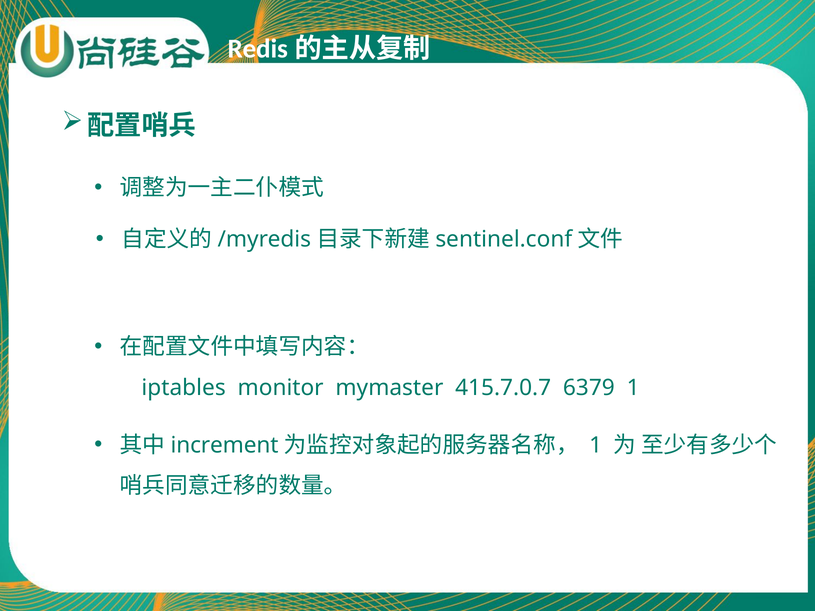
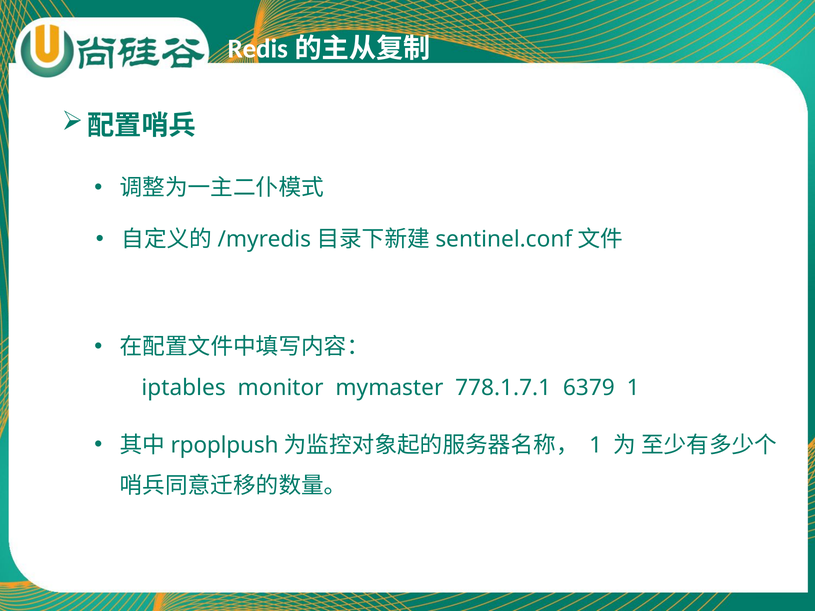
415.7.0.7: 415.7.0.7 -> 778.1.7.1
increment: increment -> rpoplpush
